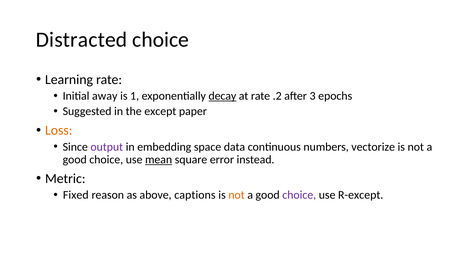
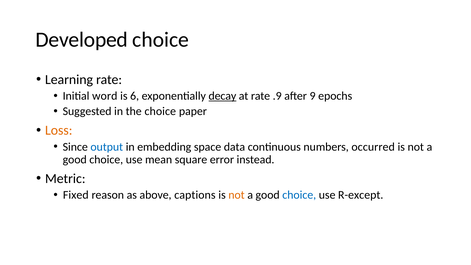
Distracted: Distracted -> Developed
away: away -> word
1: 1 -> 6
.2: .2 -> .9
3: 3 -> 9
the except: except -> choice
output colour: purple -> blue
vectorize: vectorize -> occurred
mean underline: present -> none
choice at (299, 195) colour: purple -> blue
